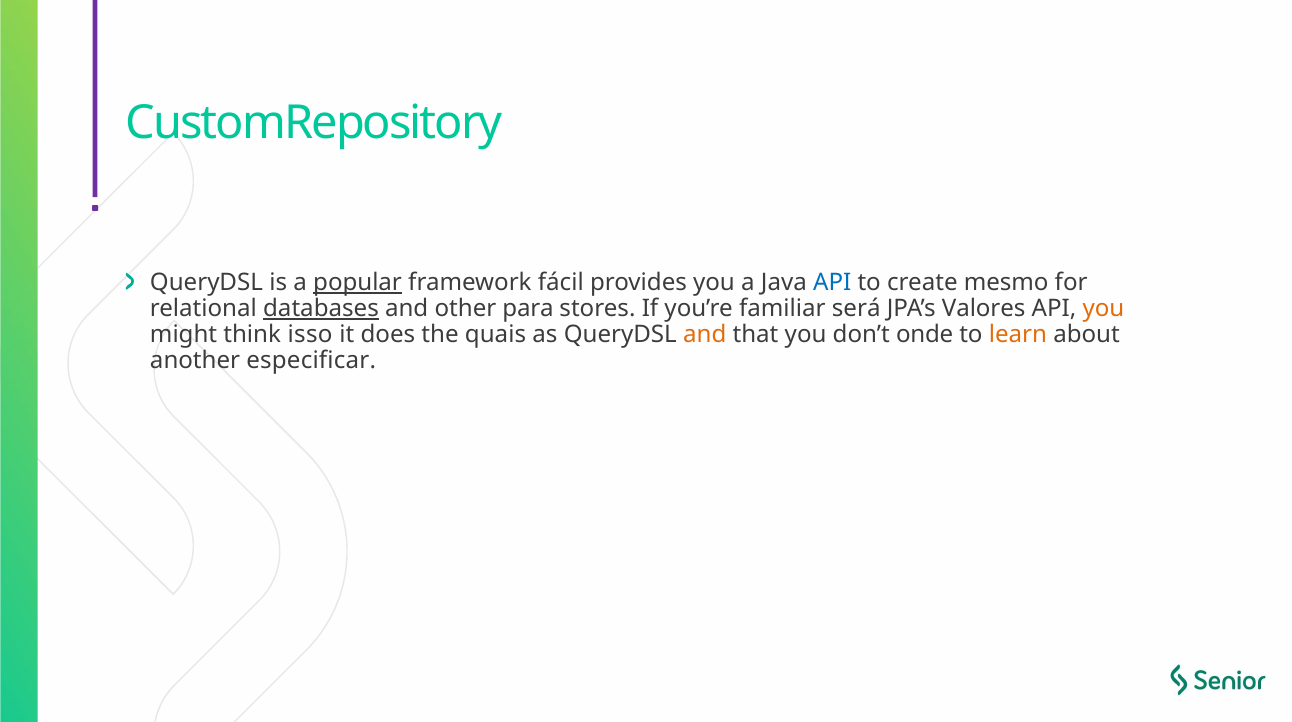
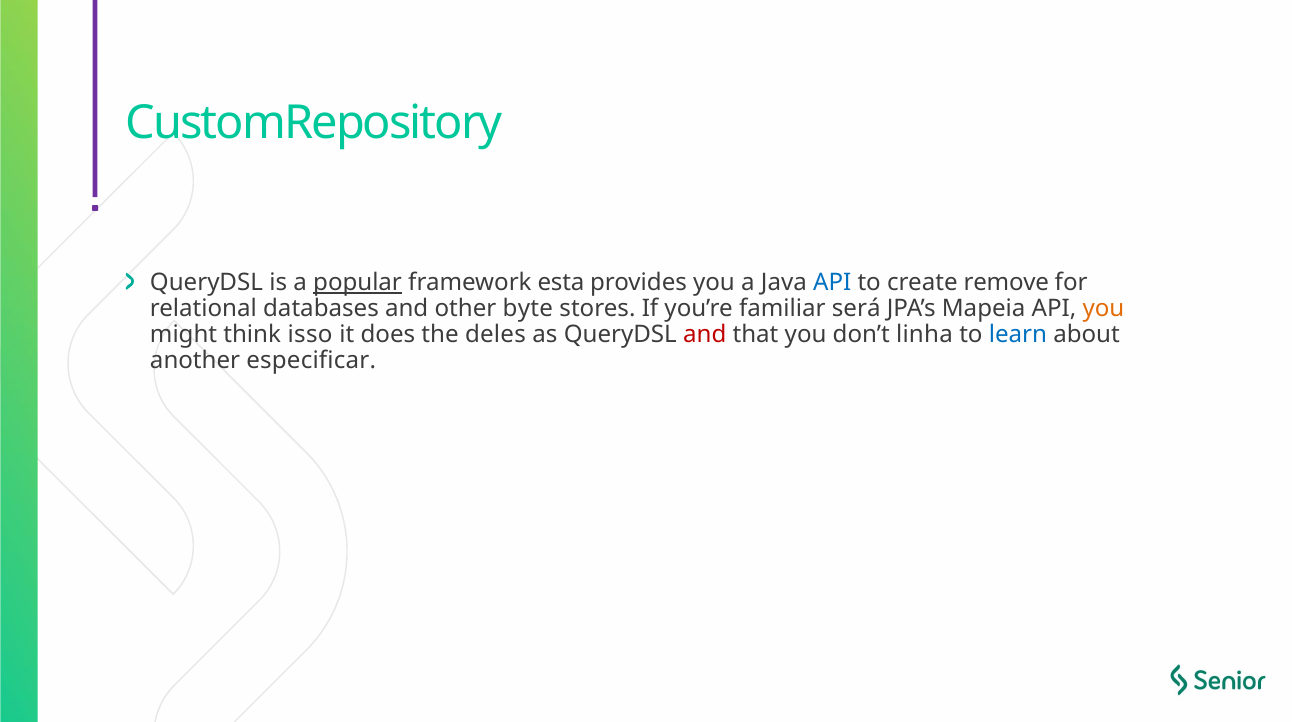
fácil: fácil -> esta
mesmo: mesmo -> remove
databases underline: present -> none
para: para -> byte
Valores: Valores -> Mapeia
quais: quais -> deles
and at (705, 335) colour: orange -> red
onde: onde -> linha
learn colour: orange -> blue
